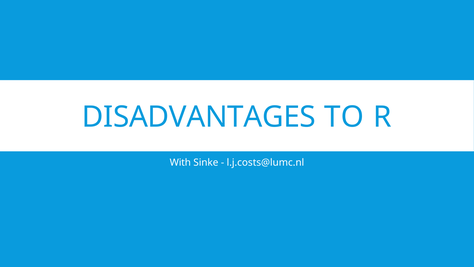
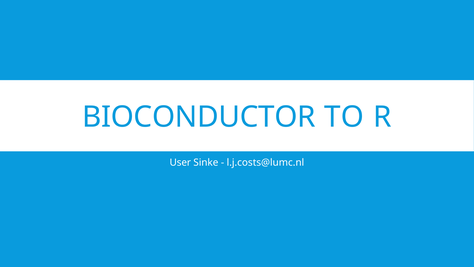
DISADVANTAGES: DISADVANTAGES -> BIOCONDUCTOR
With: With -> User
